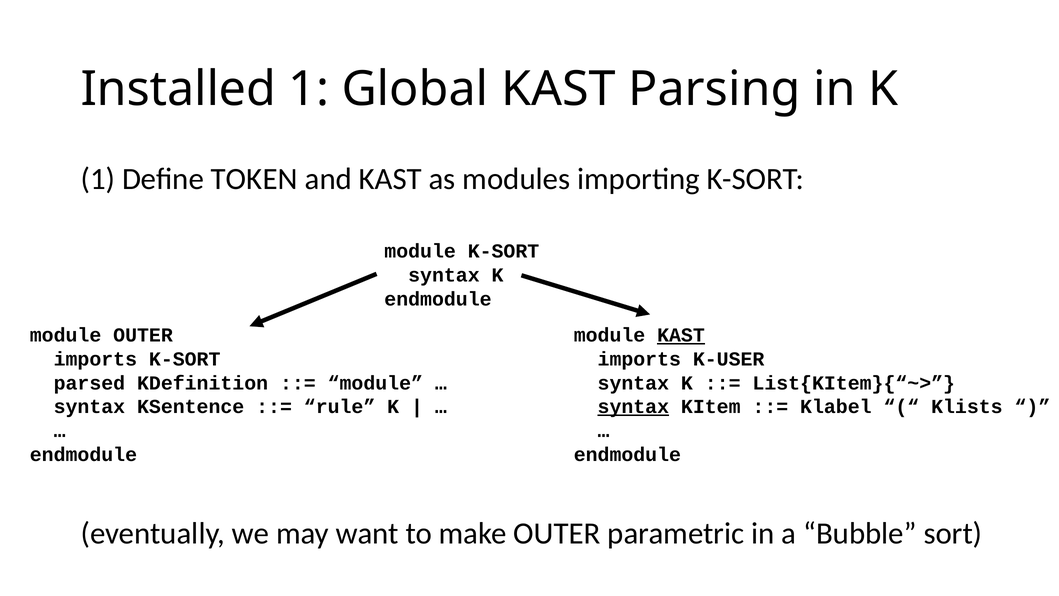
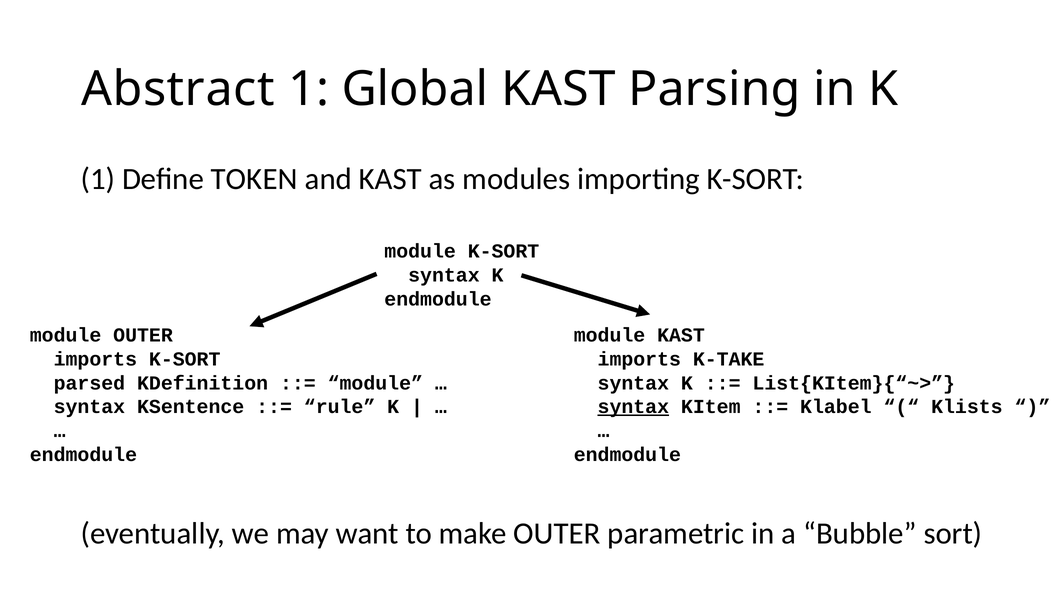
Installed: Installed -> Abstract
KAST at (681, 335) underline: present -> none
K-USER: K-USER -> K-TAKE
